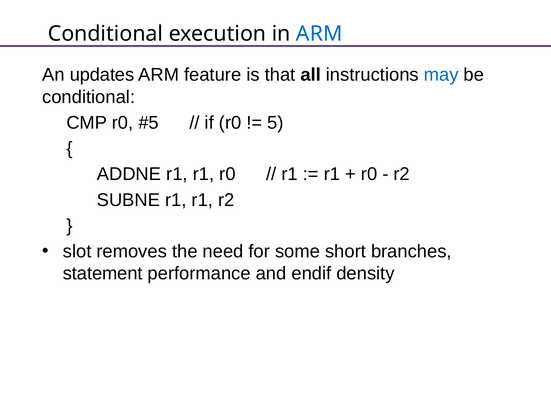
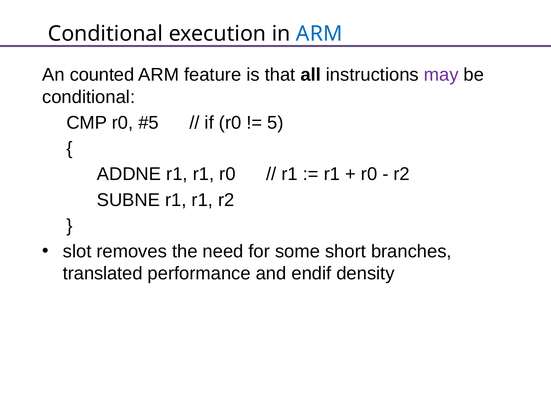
updates: updates -> counted
may colour: blue -> purple
statement: statement -> translated
